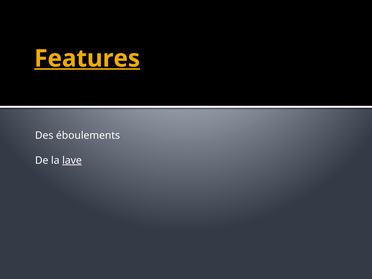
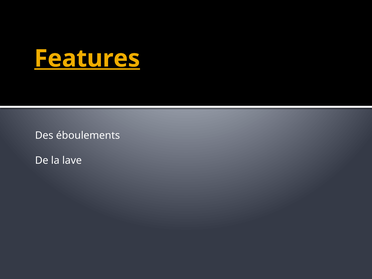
lave underline: present -> none
